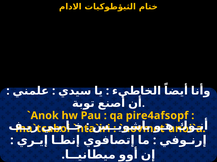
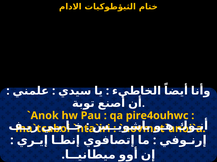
pire4afsopf: pire4afsopf -> pire4ouhwc
